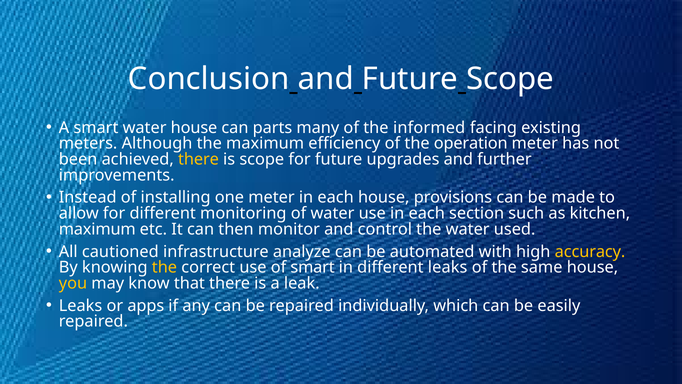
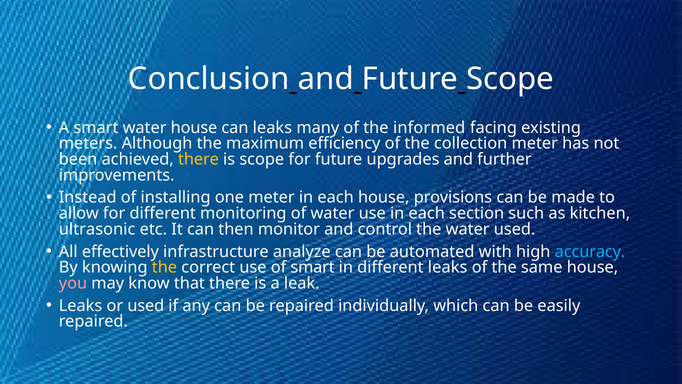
can parts: parts -> leaks
operation: operation -> collection
maximum at (97, 229): maximum -> ultrasonic
cautioned: cautioned -> effectively
accuracy colour: yellow -> light blue
you colour: yellow -> pink
or apps: apps -> used
